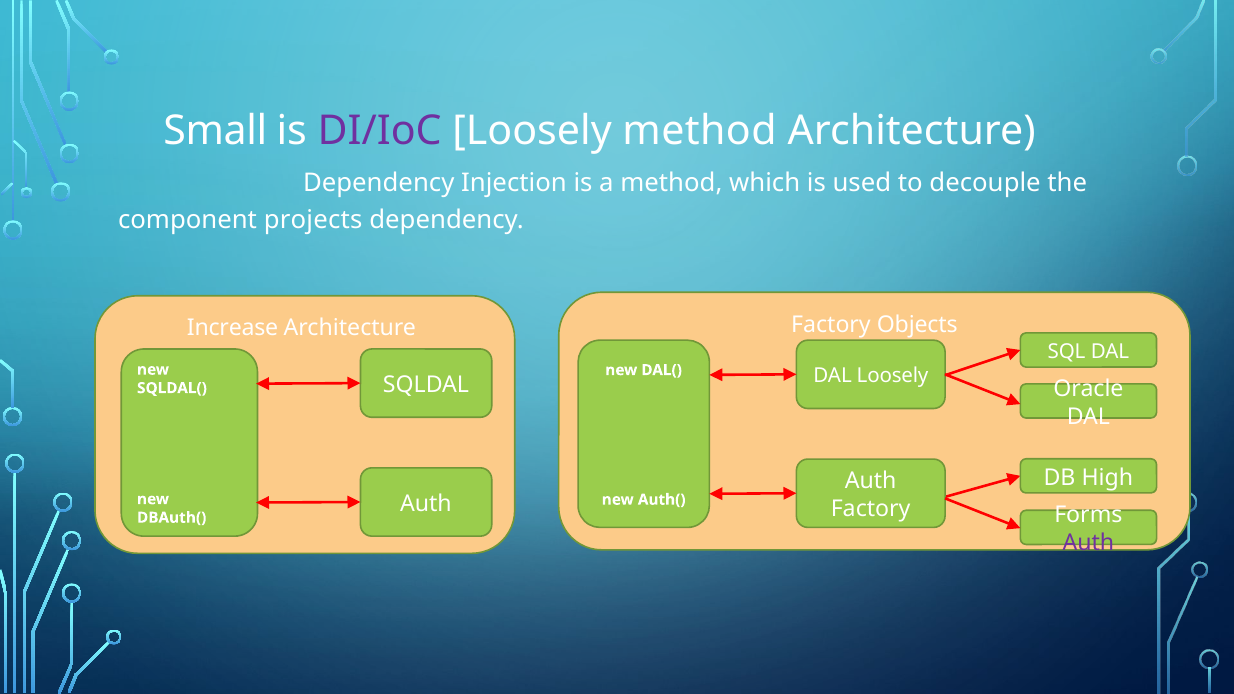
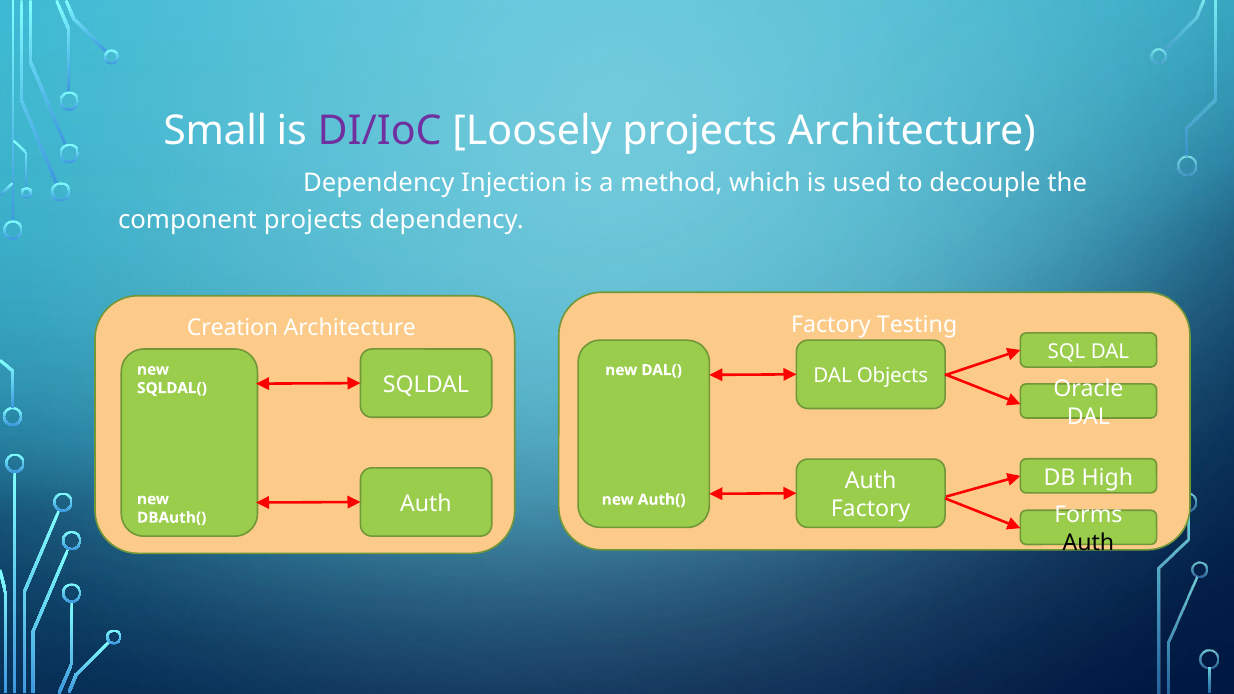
Loosely method: method -> projects
Objects: Objects -> Testing
Increase: Increase -> Creation
DAL Loosely: Loosely -> Objects
Auth at (1088, 543) colour: purple -> black
